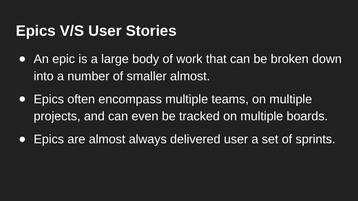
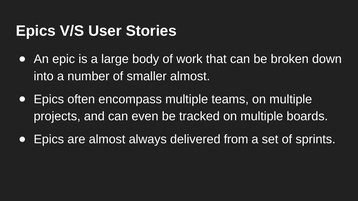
delivered user: user -> from
